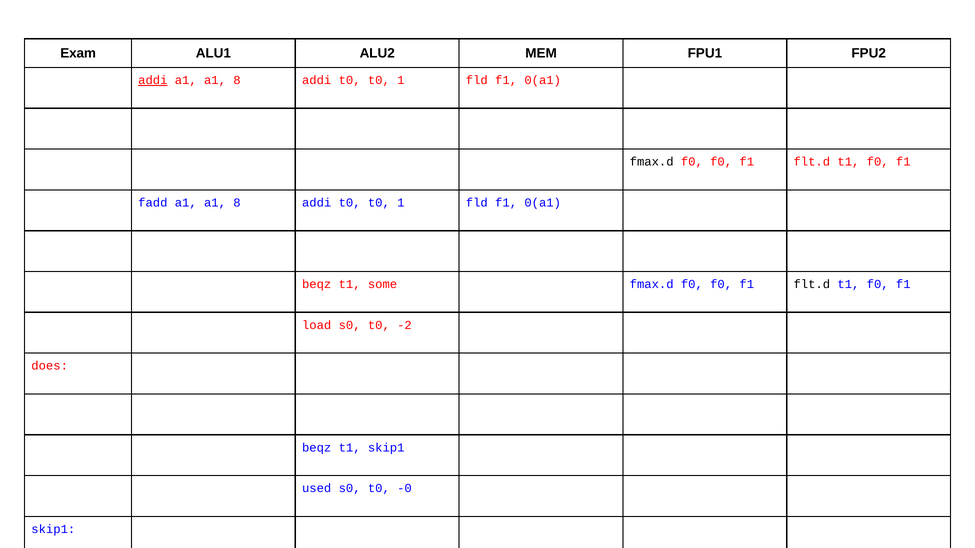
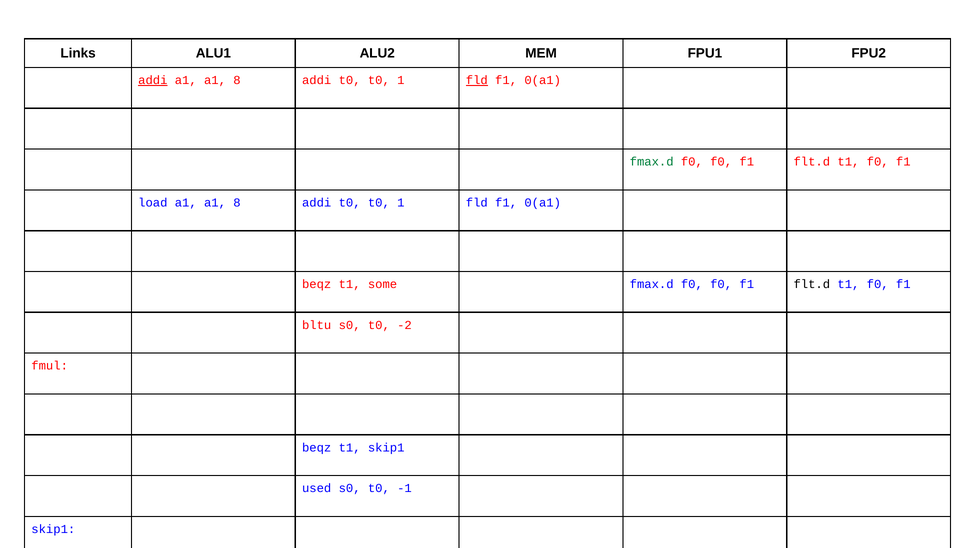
Exam: Exam -> Links
fld at (477, 80) underline: none -> present
fmax.d at (652, 162) colour: black -> green
fadd: fadd -> load
load at (317, 325): load -> bltu
does: does -> fmul
-0 at (404, 489): -0 -> -1
